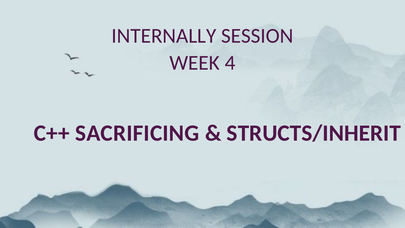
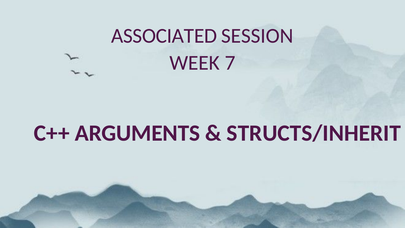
INTERNALLY: INTERNALLY -> ASSOCIATED
4: 4 -> 7
SACRIFICING: SACRIFICING -> ARGUMENTS
